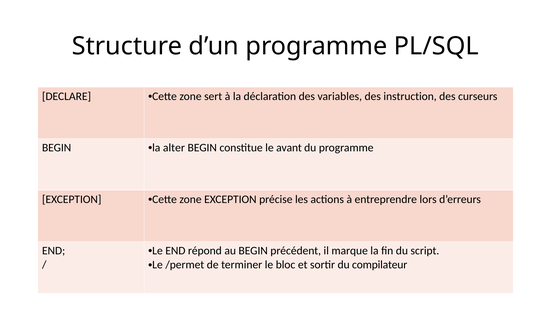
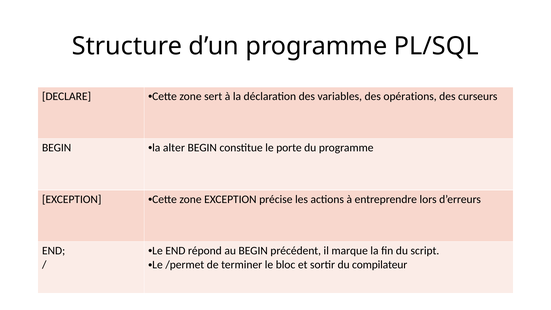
instruction: instruction -> opérations
avant: avant -> porte
